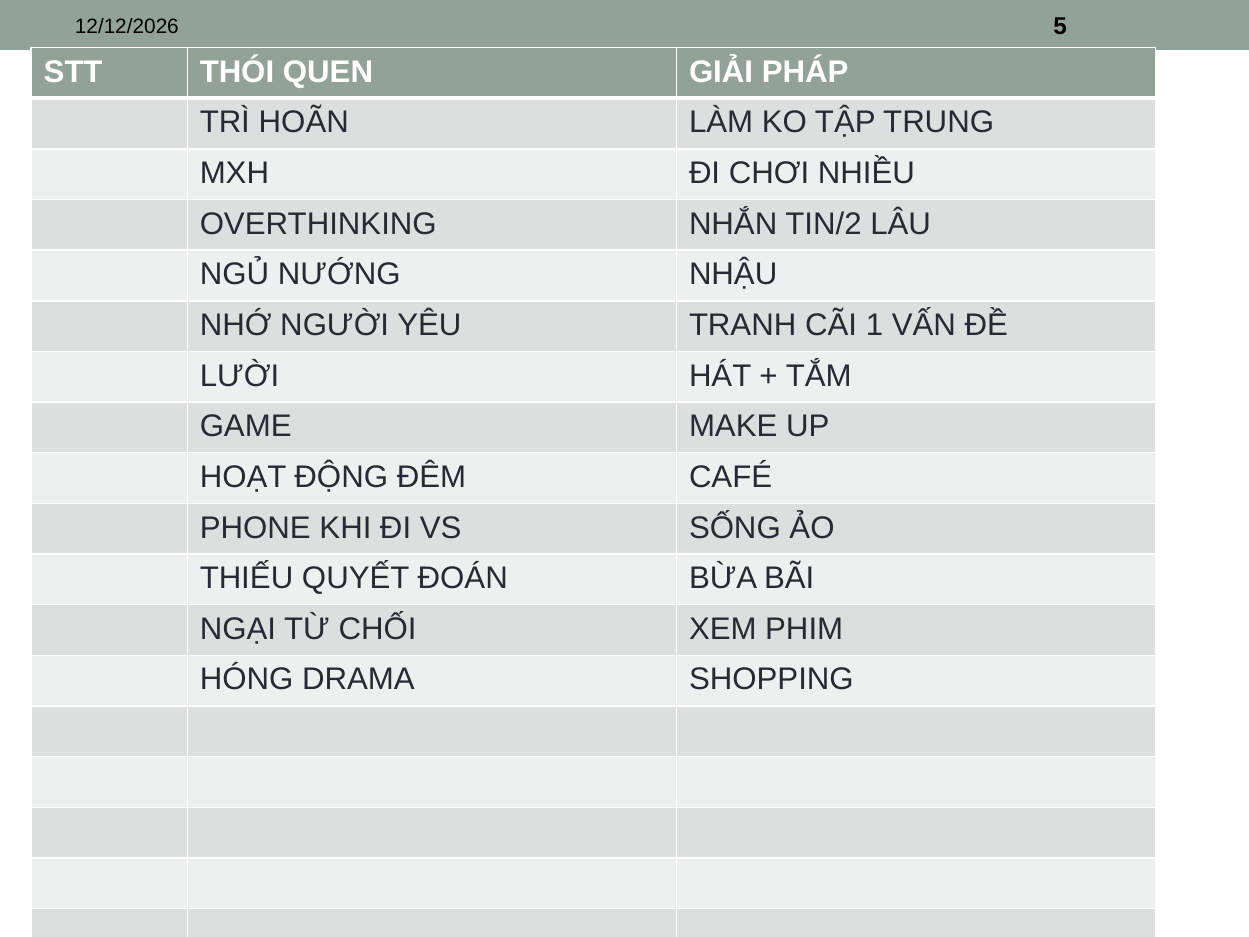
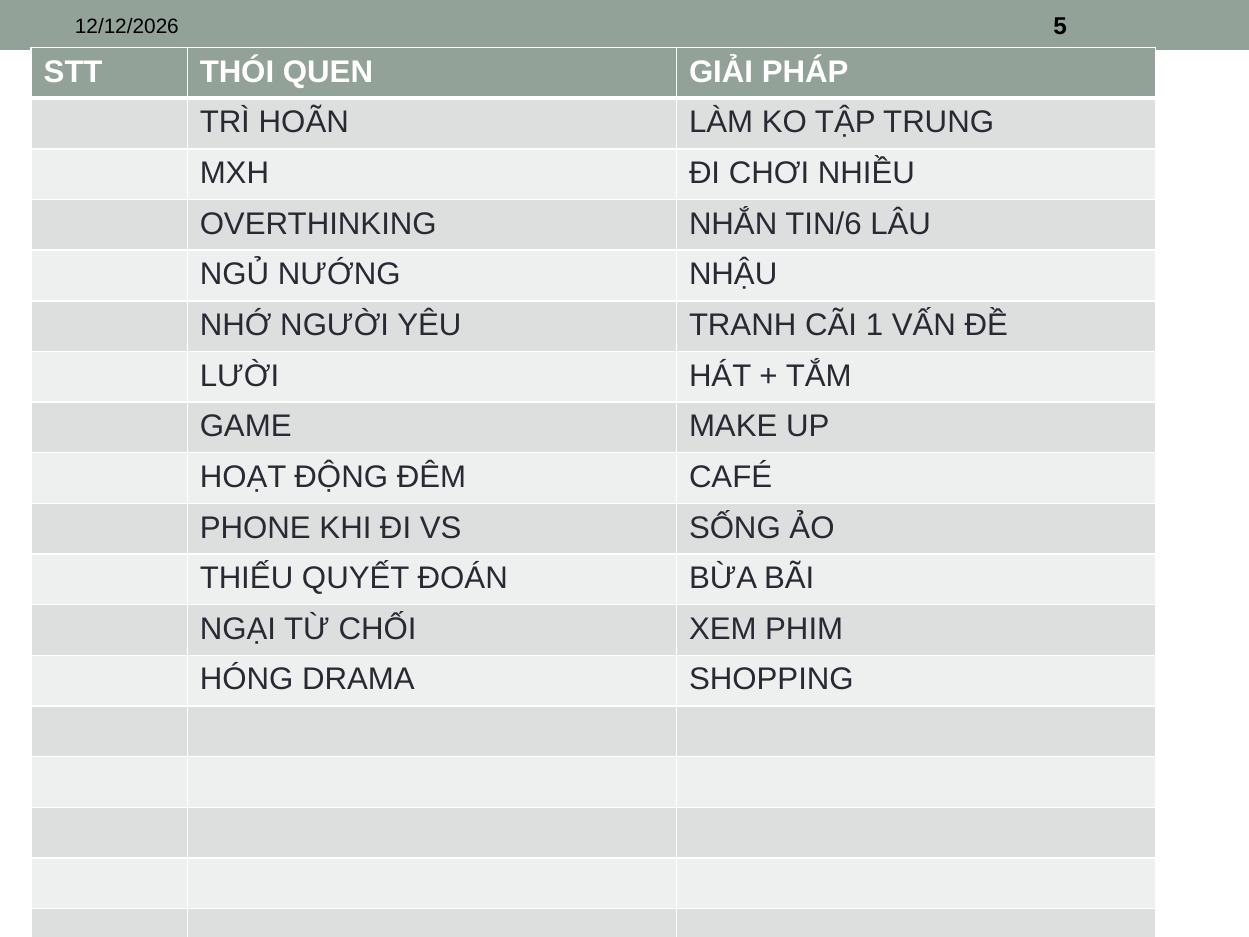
TIN/2: TIN/2 -> TIN/6
